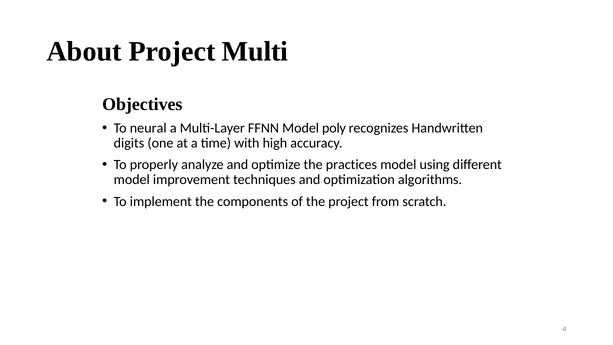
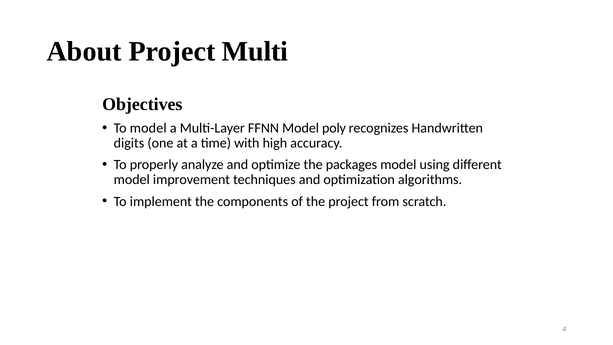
To neural: neural -> model
practices: practices -> packages
